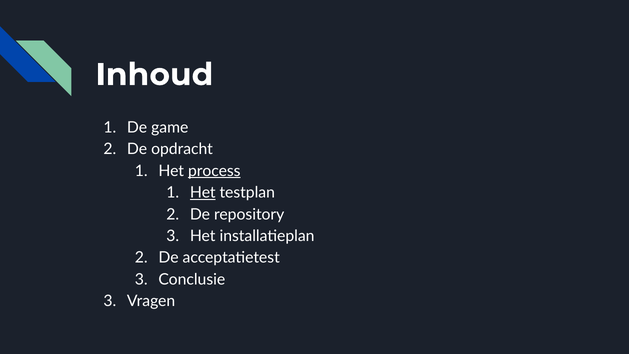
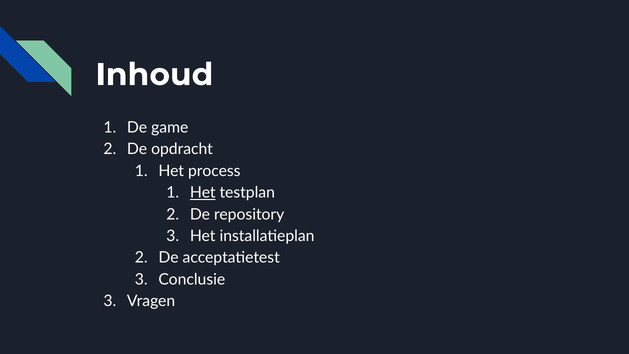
process underline: present -> none
